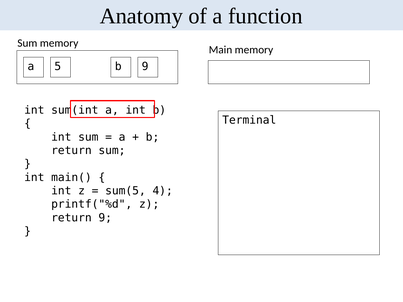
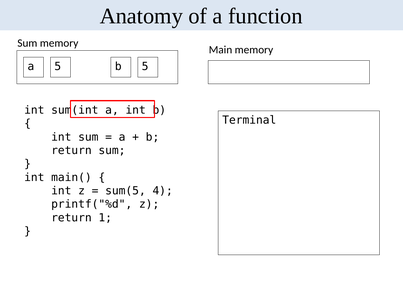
a 9: 9 -> 5
return 9: 9 -> 1
